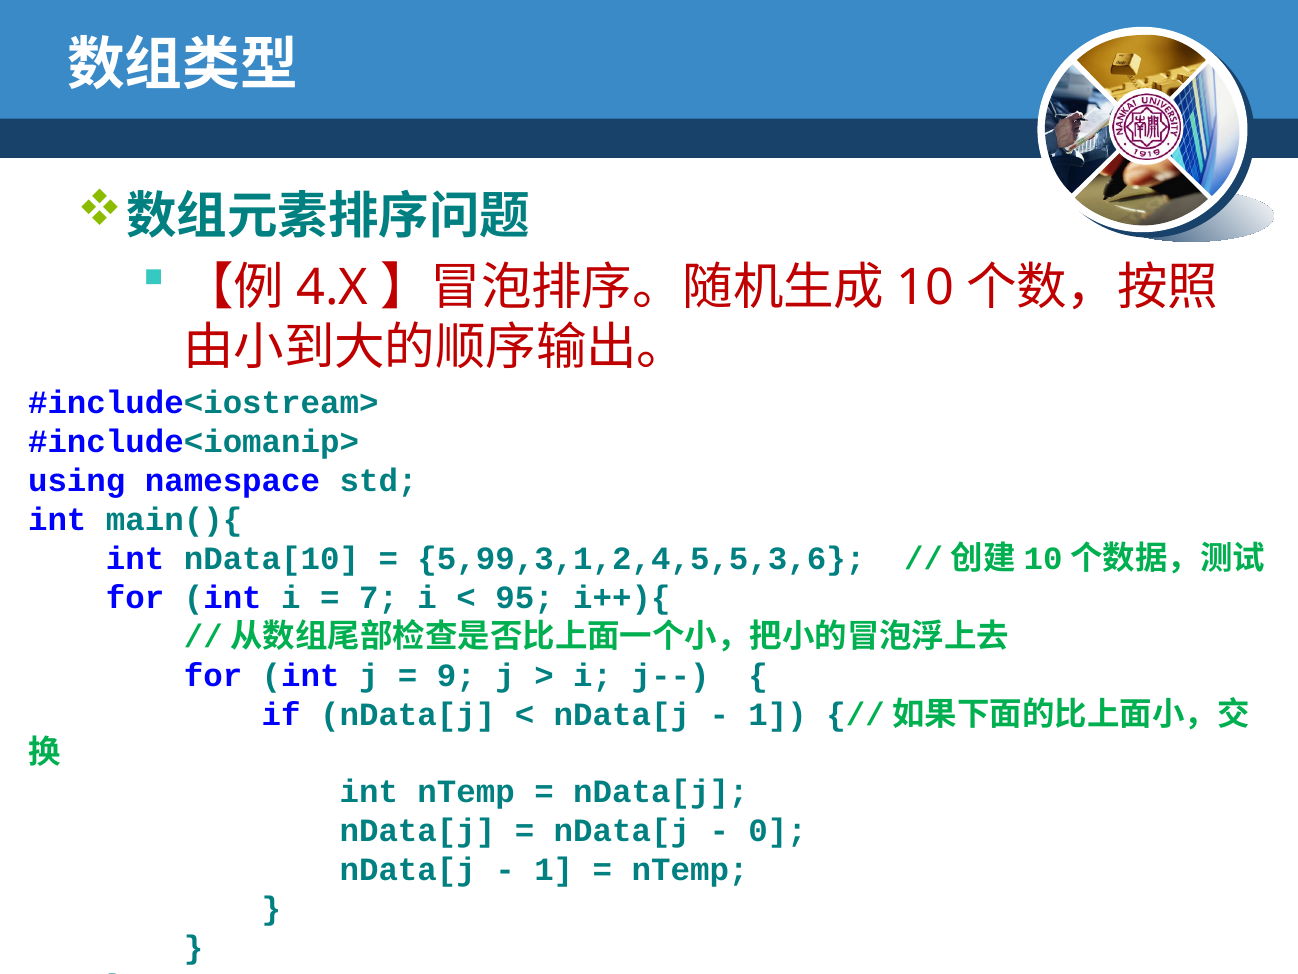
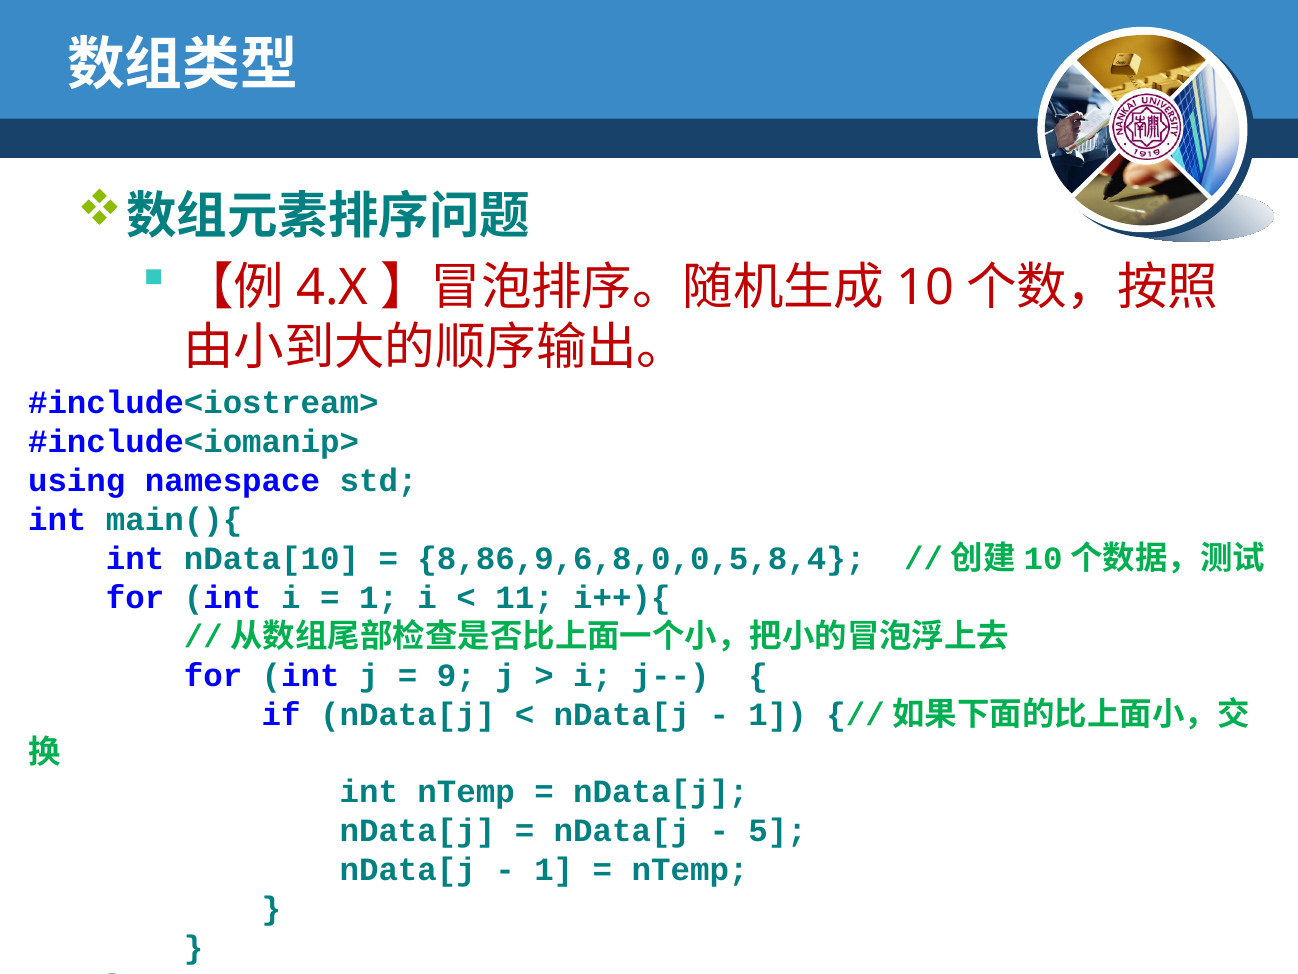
5,99,3,1,2,4,5,5,3,6: 5,99,3,1,2,4,5,5,3,6 -> 8,86,9,6,8,0,0,5,8,4
7 at (379, 597): 7 -> 1
95: 95 -> 11
0: 0 -> 5
